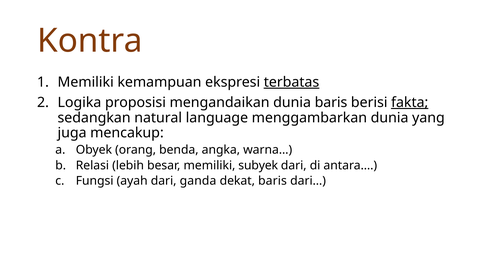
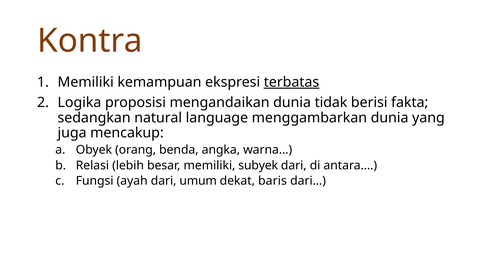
dunia baris: baris -> tidak
fakta underline: present -> none
ganda: ganda -> umum
